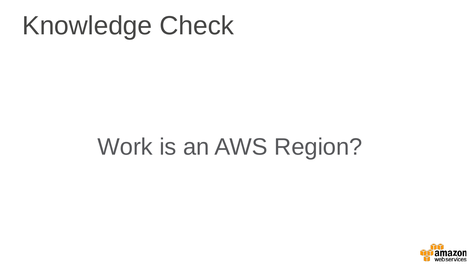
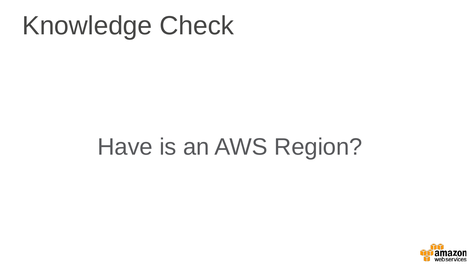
Work: Work -> Have
